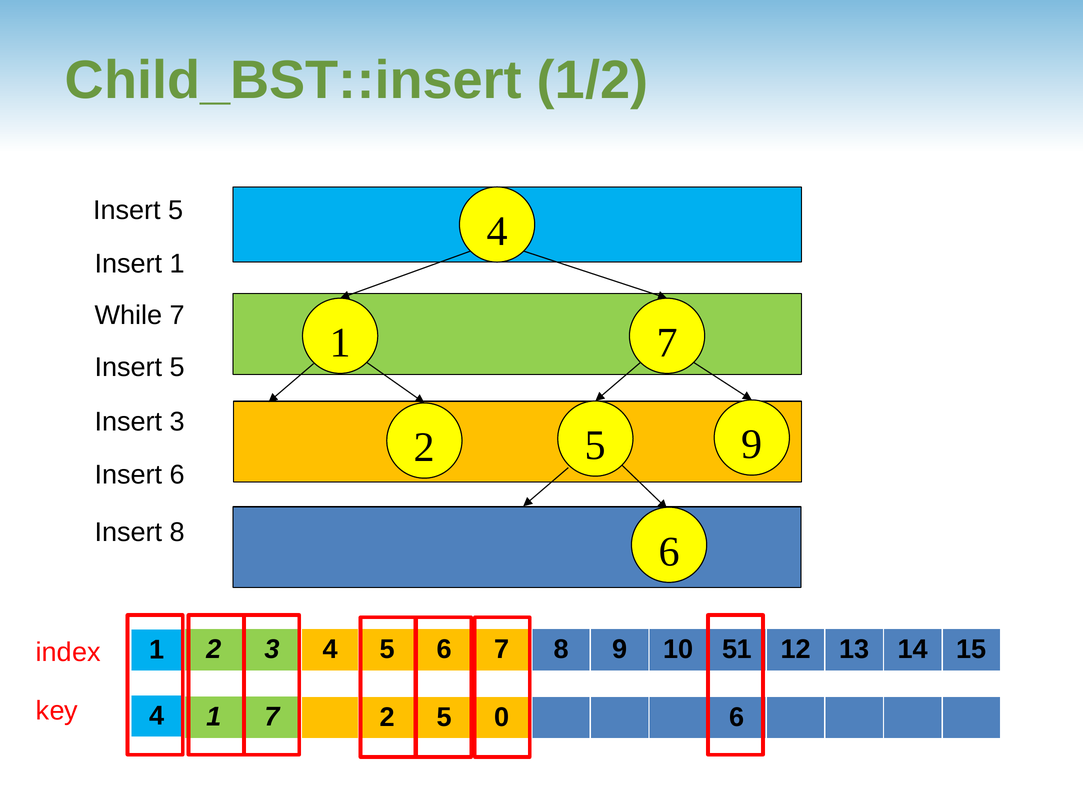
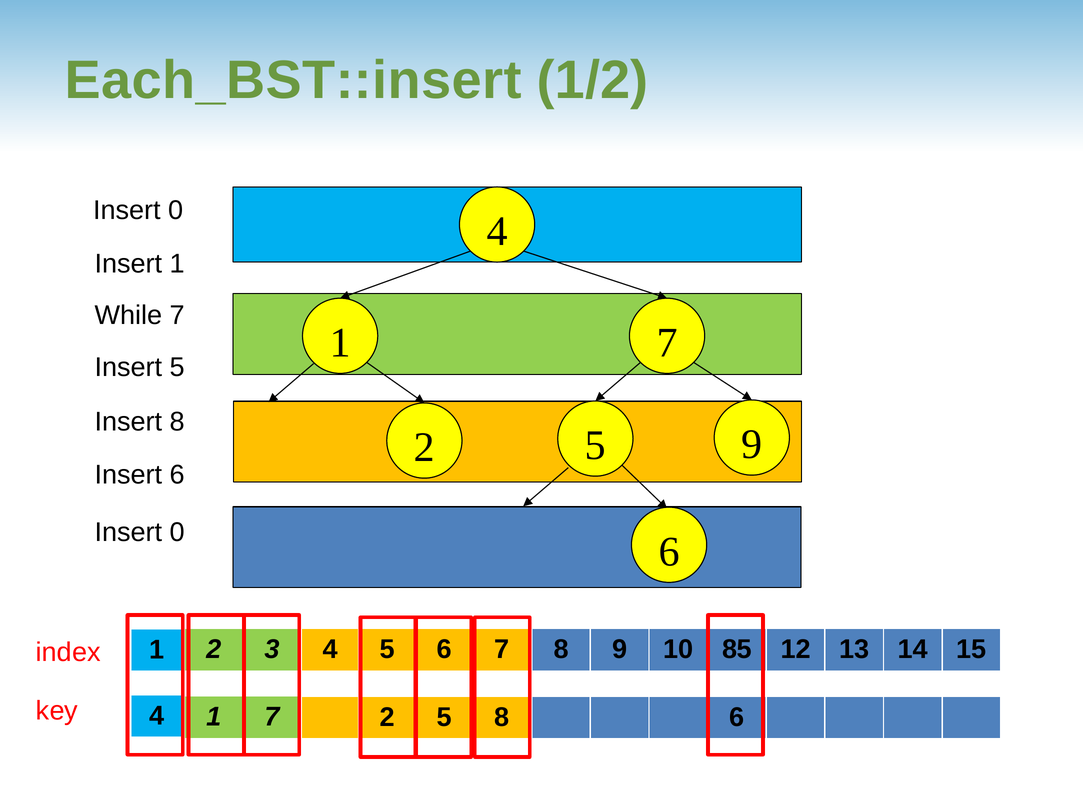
Child_BST::insert: Child_BST::insert -> Each_BST::insert
5 at (176, 210): 5 -> 0
Insert 3: 3 -> 8
8 at (177, 532): 8 -> 0
51: 51 -> 85
5 0: 0 -> 8
